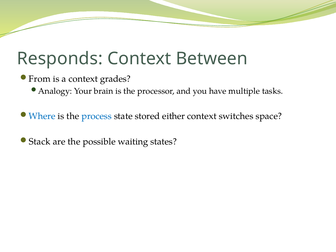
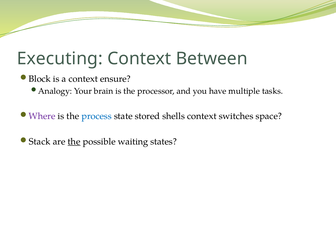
Responds: Responds -> Executing
From: From -> Block
grades: grades -> ensure
Where colour: blue -> purple
either: either -> shells
the at (74, 142) underline: none -> present
